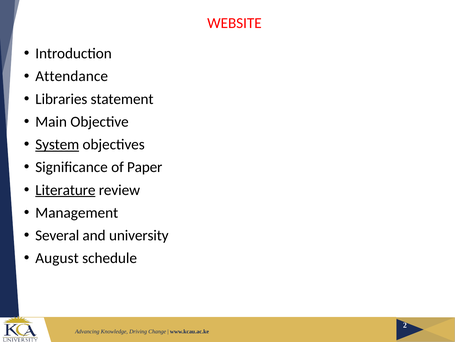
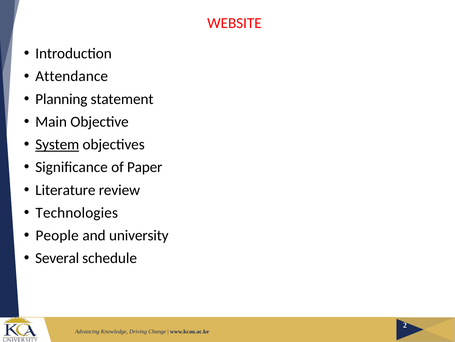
Libraries: Libraries -> Planning
Literature underline: present -> none
Management: Management -> Technologies
Several: Several -> People
August: August -> Several
